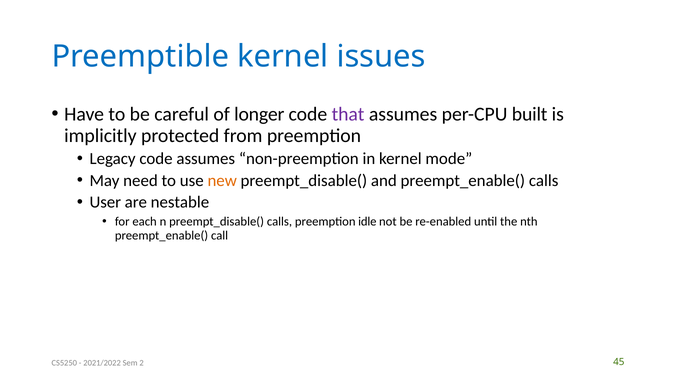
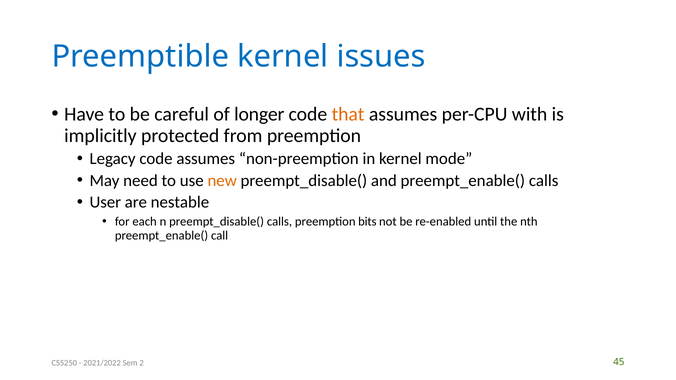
that colour: purple -> orange
built: built -> with
idle: idle -> bits
